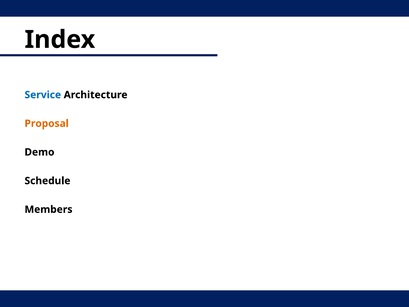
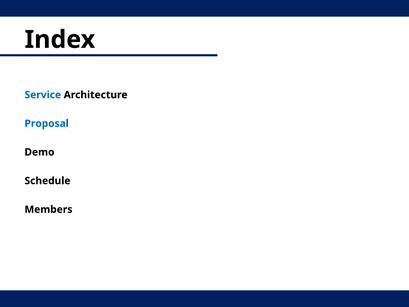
Proposal colour: orange -> blue
